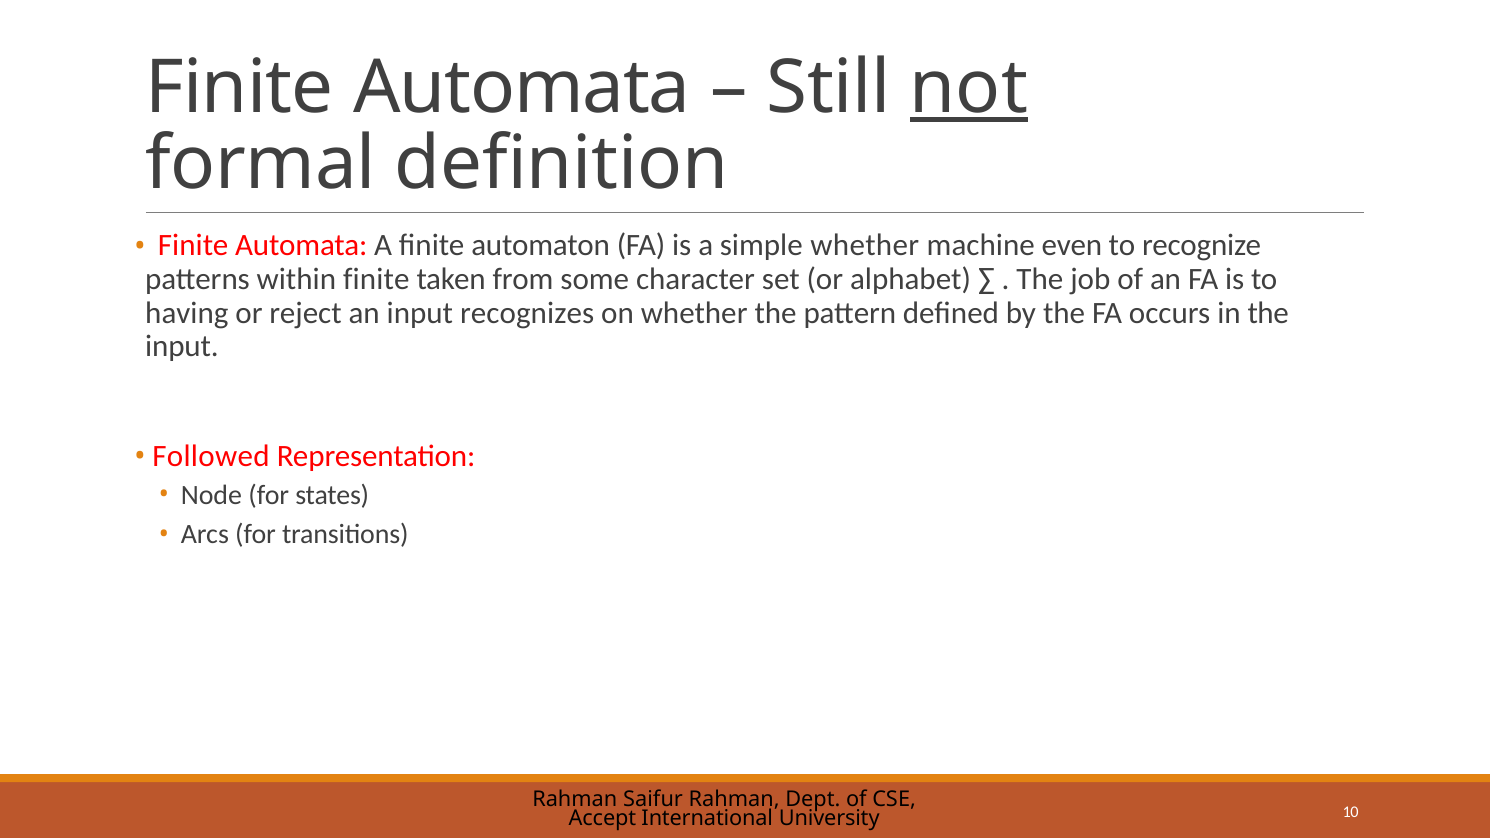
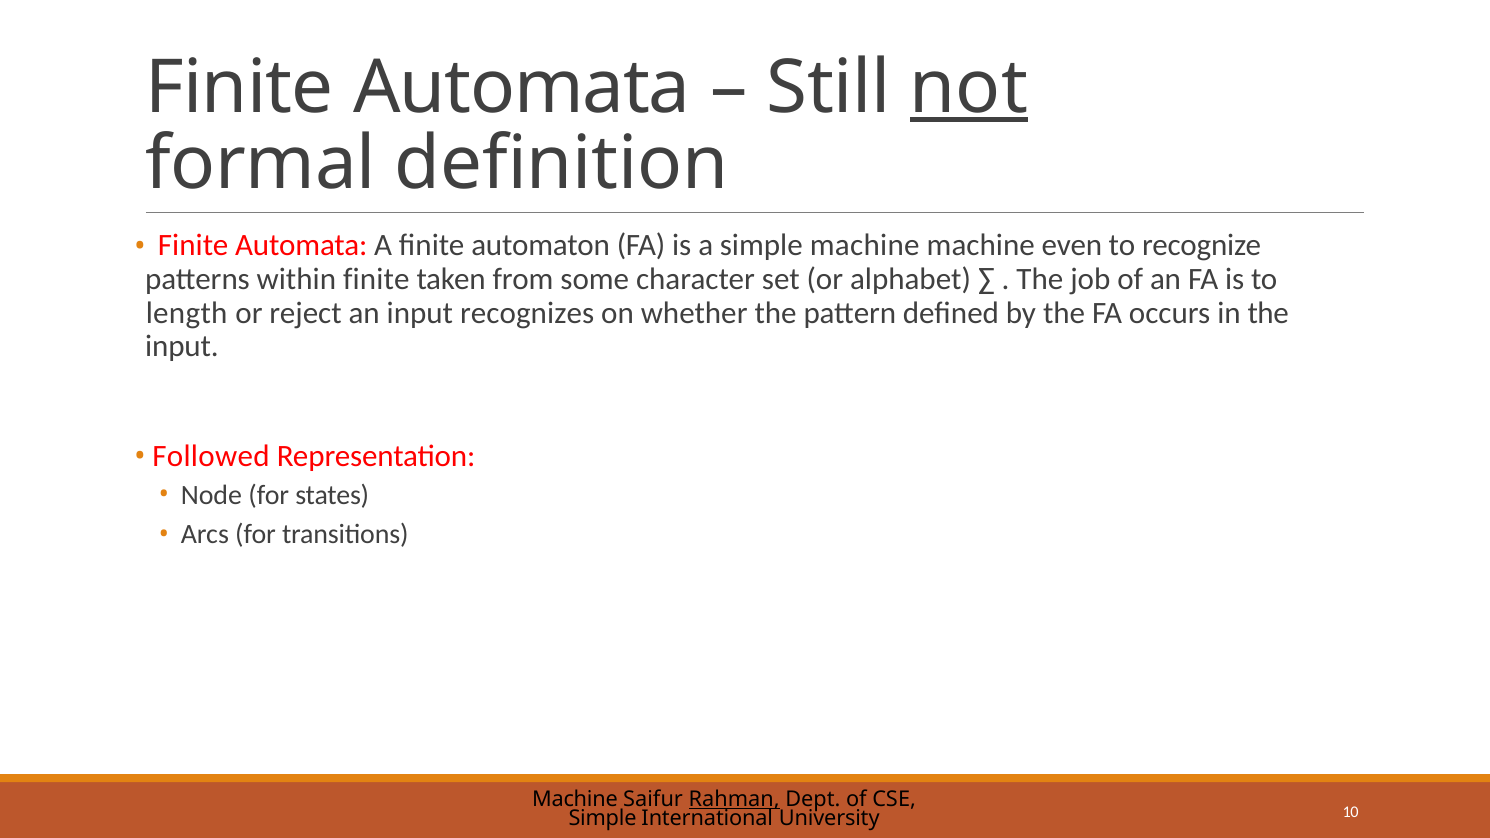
simple whether: whether -> machine
having: having -> length
Rahman at (575, 799): Rahman -> Machine
Rahman at (734, 799) underline: none -> present
Accept at (602, 818): Accept -> Simple
